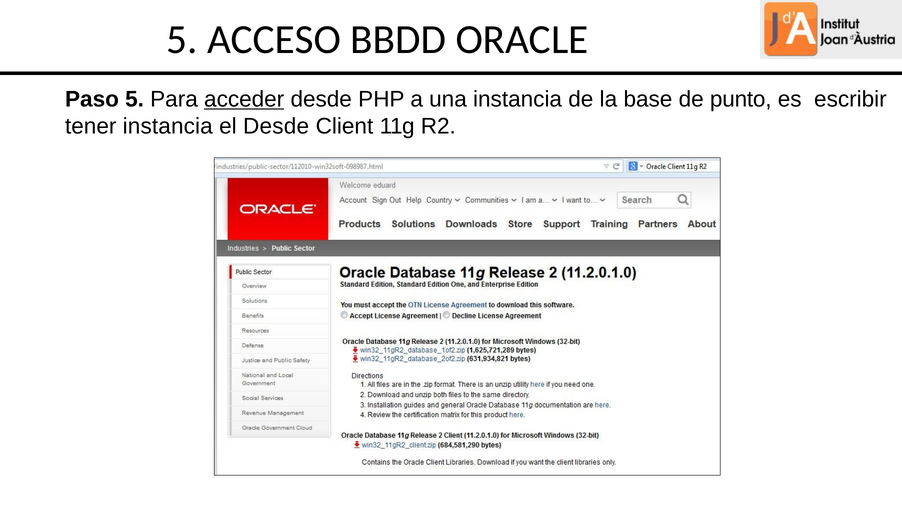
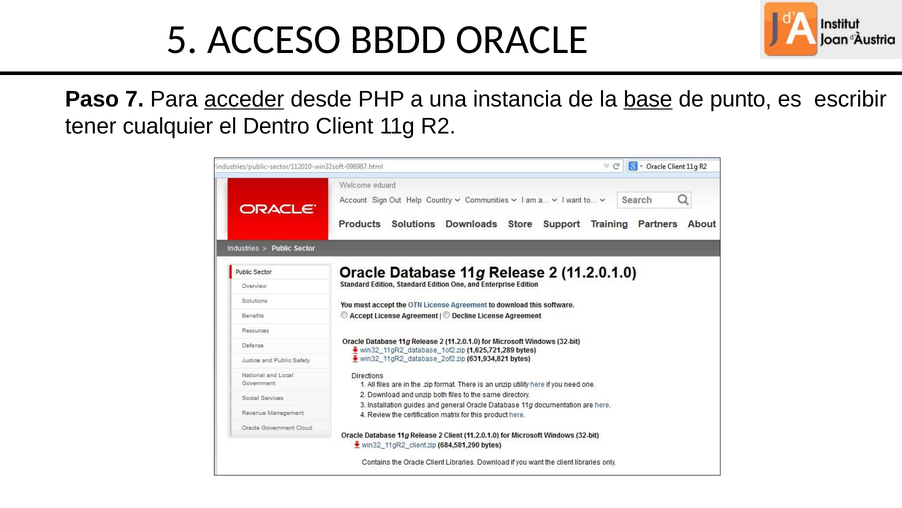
Paso 5: 5 -> 7
base underline: none -> present
tener instancia: instancia -> cualquier
el Desde: Desde -> Dentro
